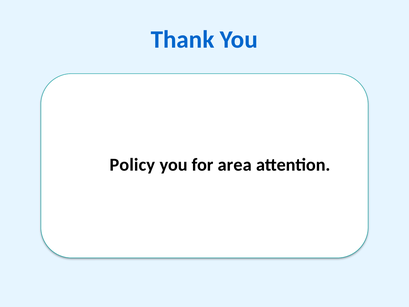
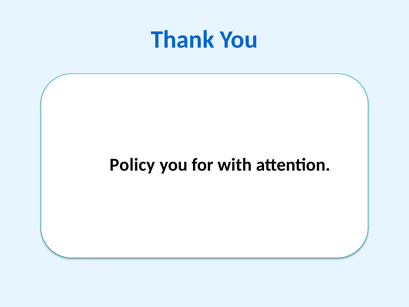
area: area -> with
